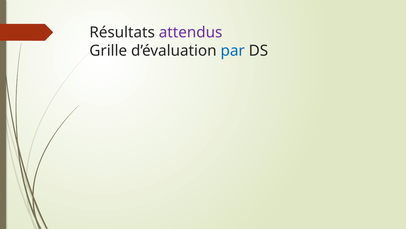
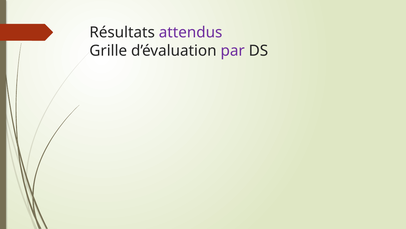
par colour: blue -> purple
